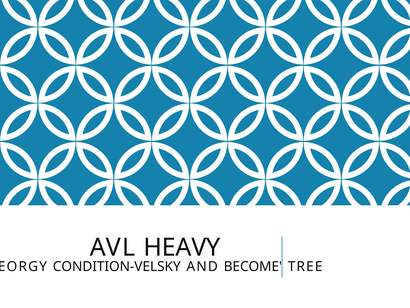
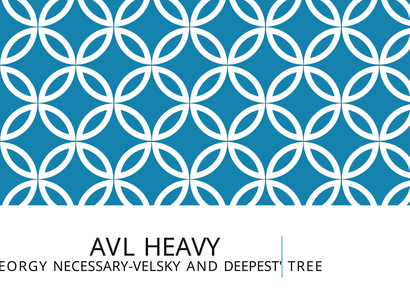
CONDITION-VELSKY: CONDITION-VELSKY -> NECESSARY-VELSKY
BECOME: BECOME -> DEEPEST
